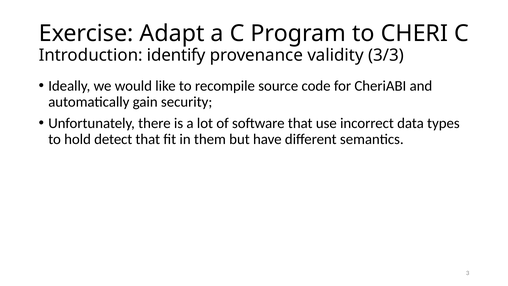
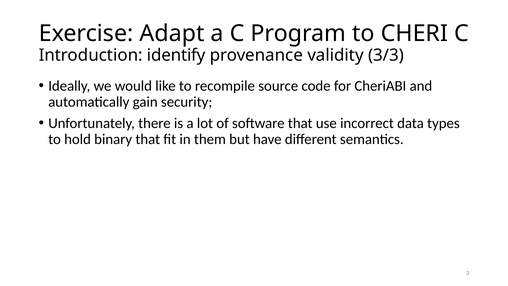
detect: detect -> binary
